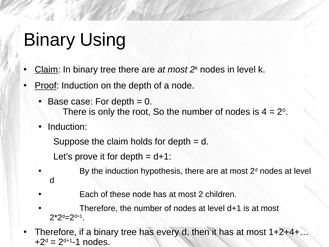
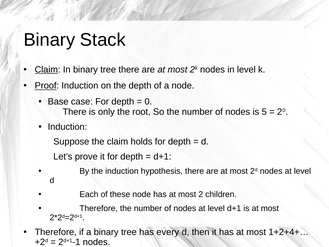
Using: Using -> Stack
4: 4 -> 5
